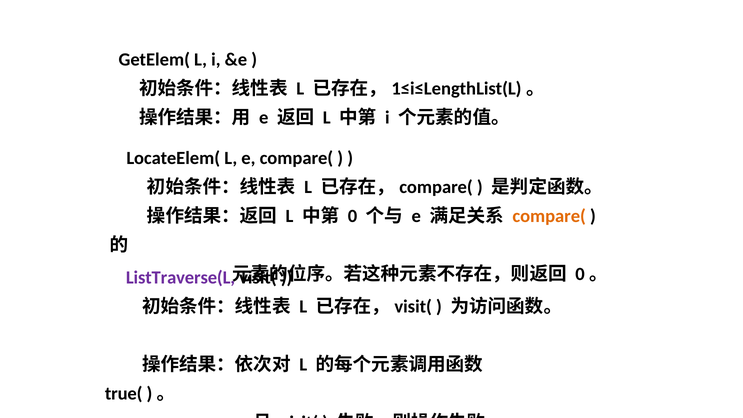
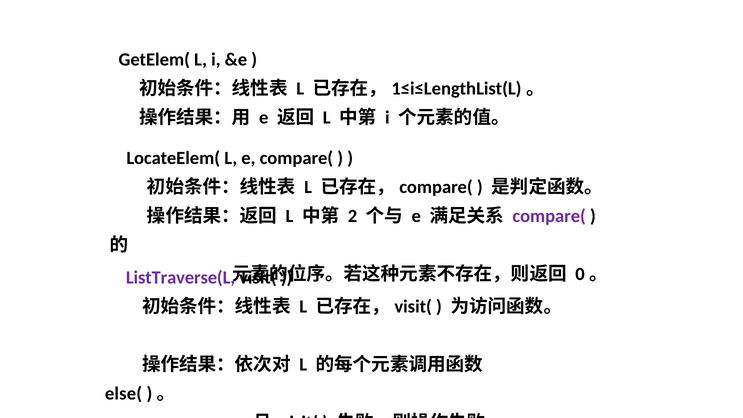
0: 0 -> 2
compare( at (549, 216) colour: orange -> purple
true(: true( -> else(
